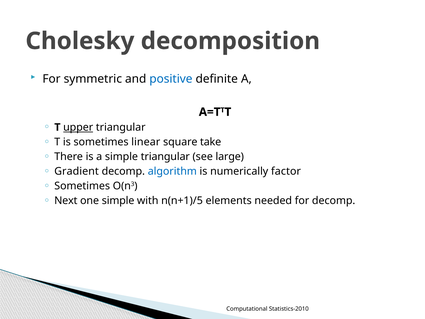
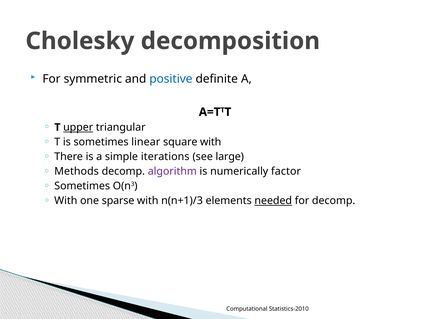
square take: take -> with
simple triangular: triangular -> iterations
Gradient: Gradient -> Methods
algorithm colour: blue -> purple
Next at (66, 200): Next -> With
one simple: simple -> sparse
n(n+1)/5: n(n+1)/5 -> n(n+1)/3
needed underline: none -> present
